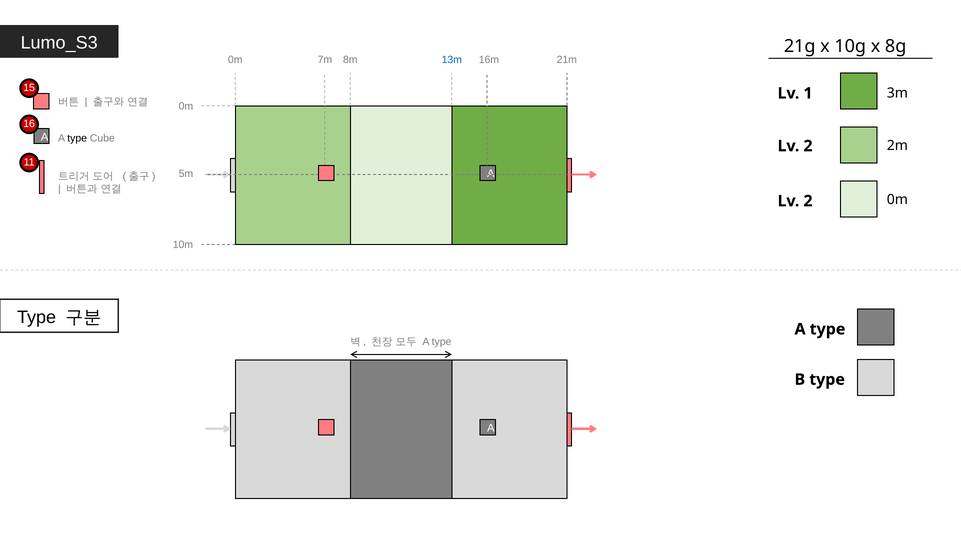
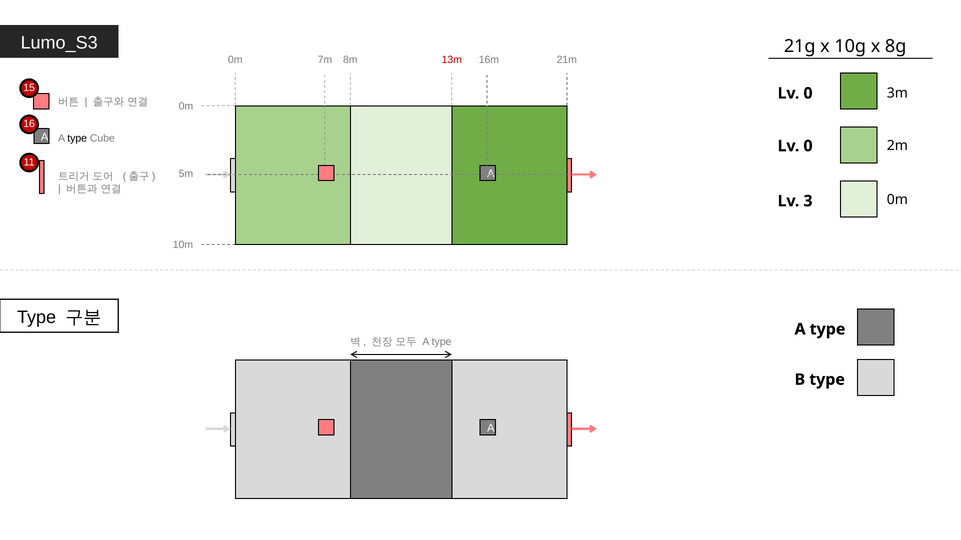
13m colour: blue -> red
1 at (808, 93): 1 -> 0
2 at (808, 146): 2 -> 0
2 at (808, 201): 2 -> 3
